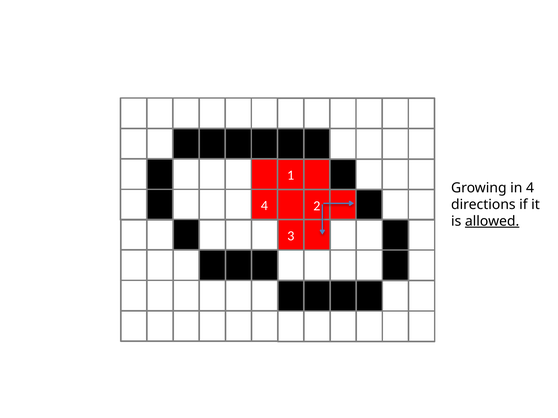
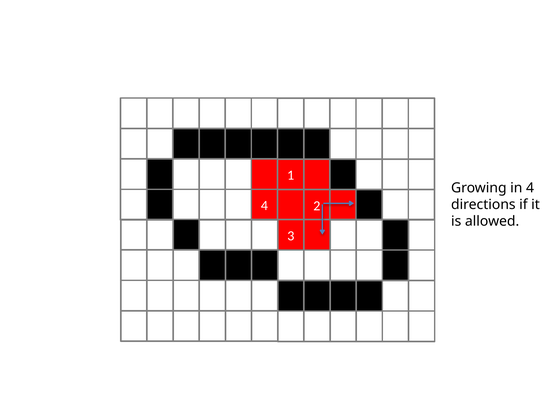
allowed underline: present -> none
